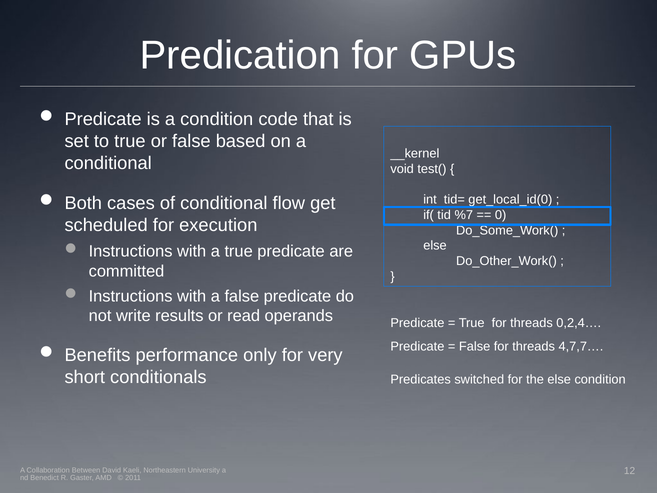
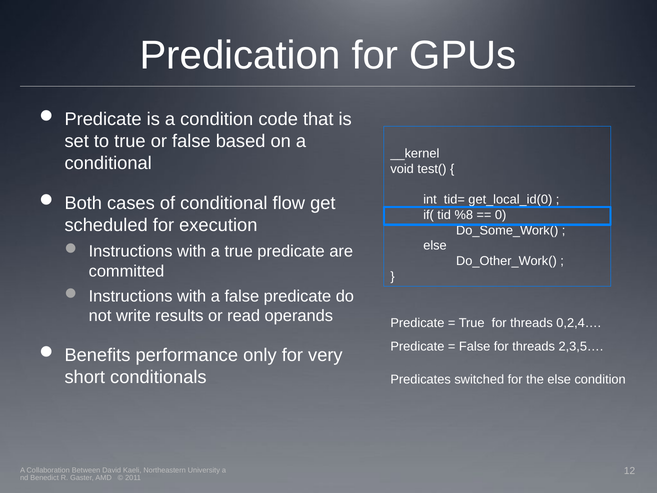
%7: %7 -> %8
4,7,7…: 4,7,7… -> 2,3,5…
